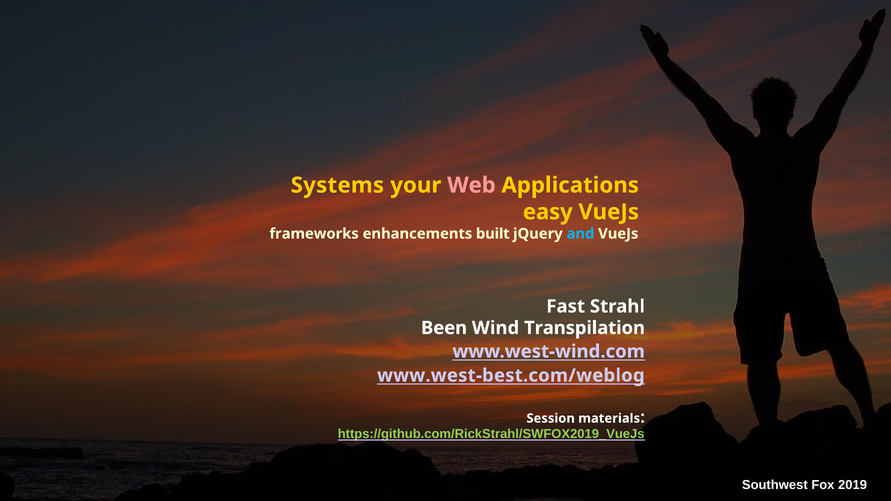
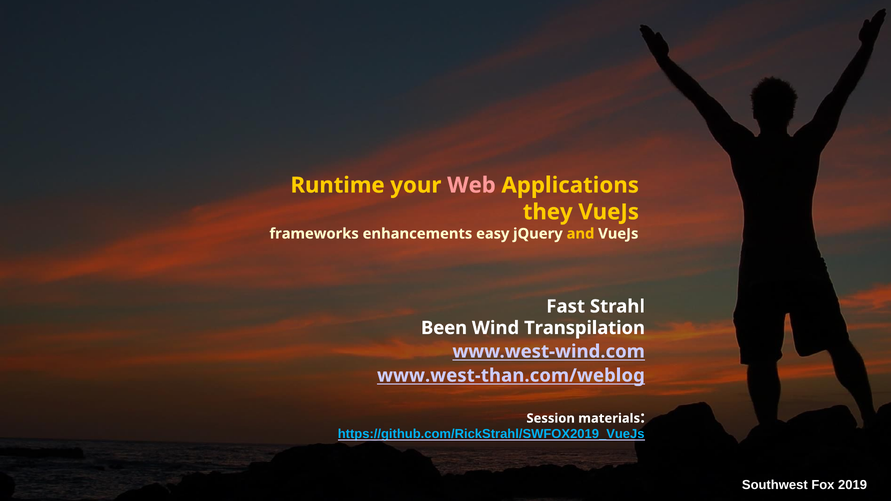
Systems: Systems -> Runtime
easy: easy -> they
built: built -> easy
and colour: light blue -> yellow
www.west-best.com/weblog: www.west-best.com/weblog -> www.west-than.com/weblog
https://github.com/RickStrahl/SWFOX2019_VueJs colour: light green -> light blue
